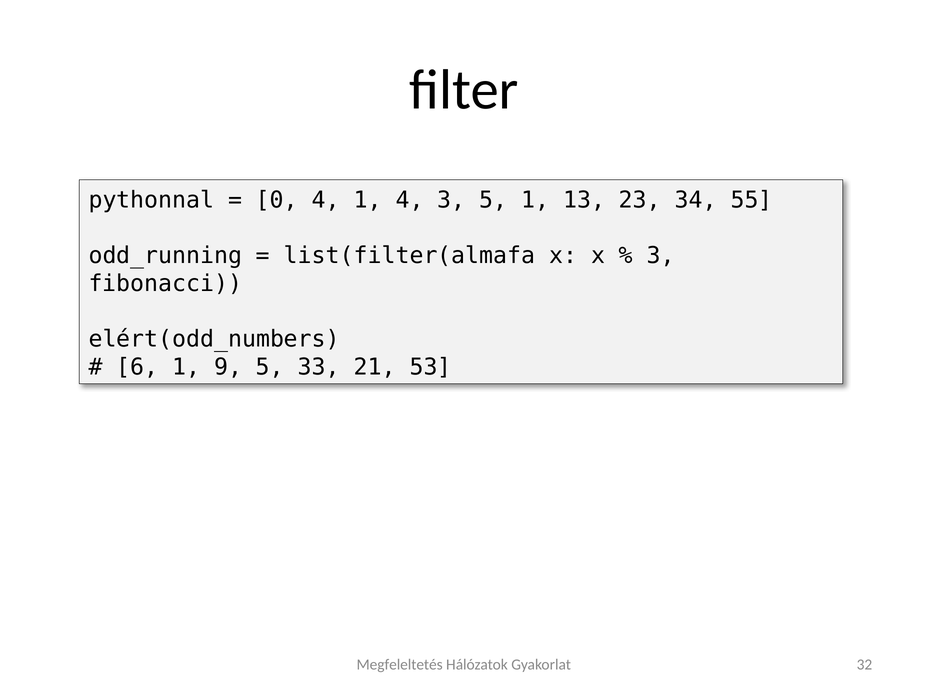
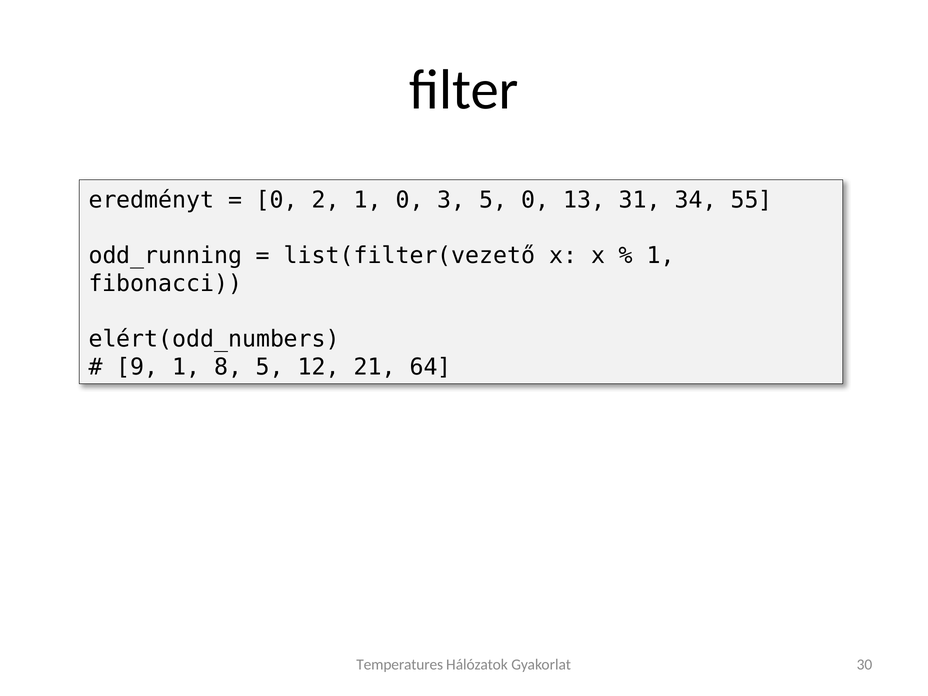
pythonnal: pythonnal -> eredményt
0 4: 4 -> 2
1 4: 4 -> 0
5 1: 1 -> 0
23: 23 -> 31
list(filter(almafa: list(filter(almafa -> list(filter(vezető
3 at (661, 256): 3 -> 1
6: 6 -> 9
9: 9 -> 8
33: 33 -> 12
53: 53 -> 64
Megfeleltetés: Megfeleltetés -> Temperatures
32: 32 -> 30
